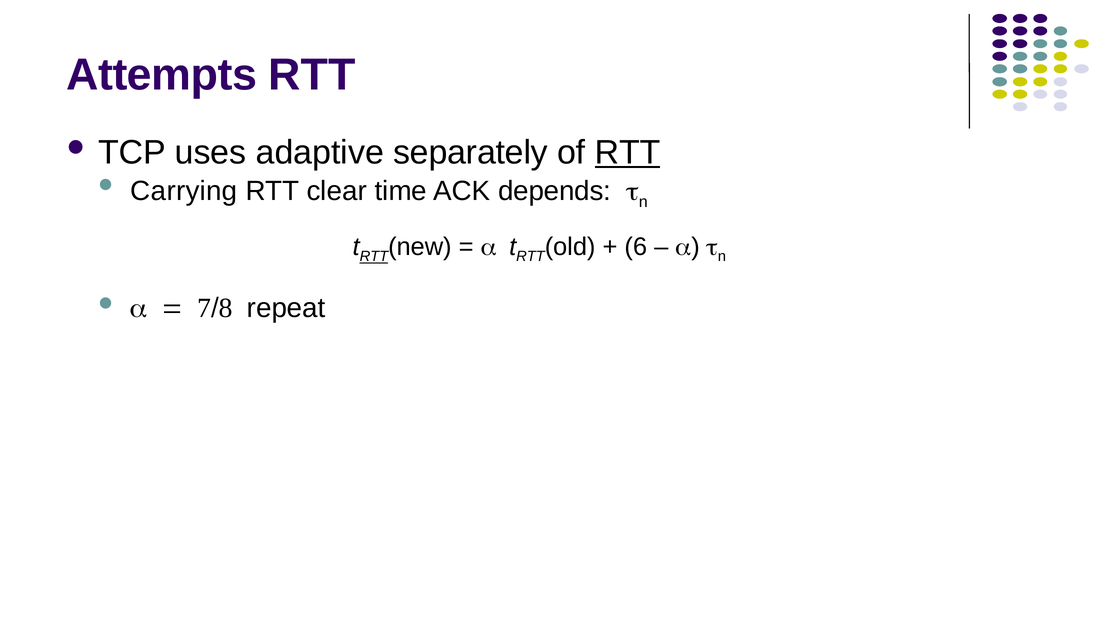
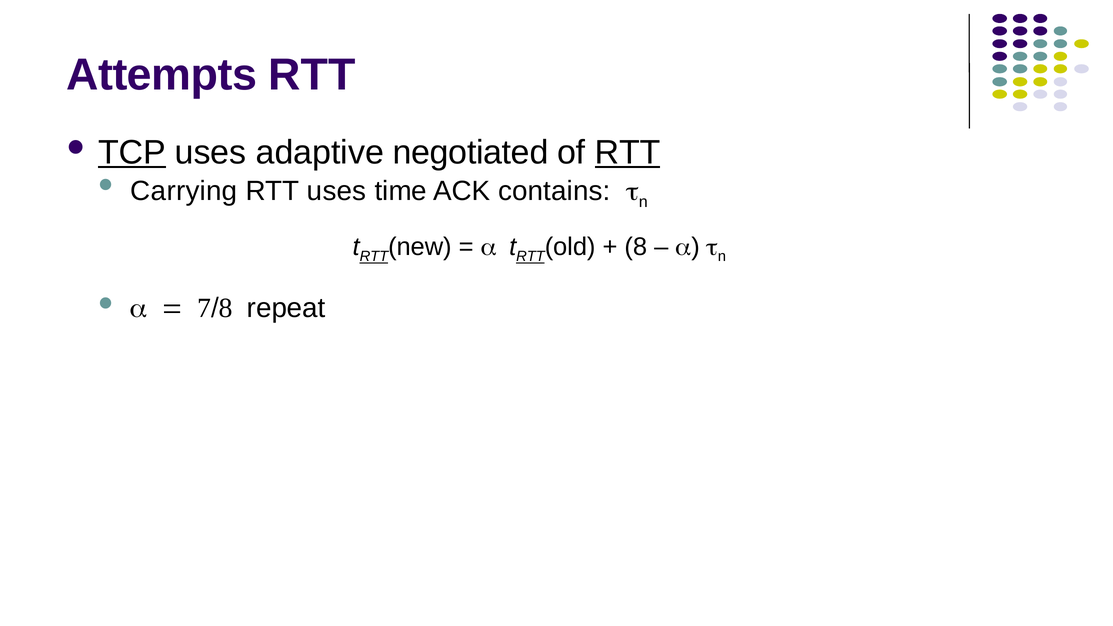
TCP underline: none -> present
separately: separately -> negotiated
RTT clear: clear -> uses
depends: depends -> contains
RTT at (530, 257) underline: none -> present
6: 6 -> 8
